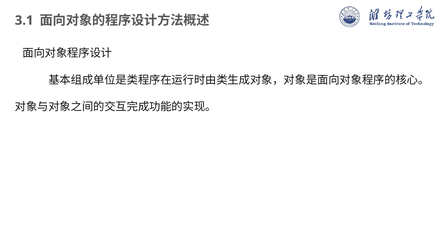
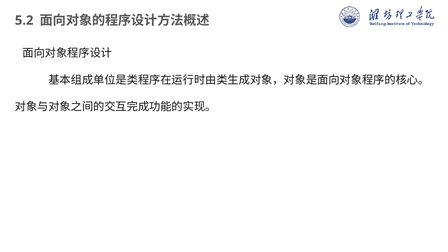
3.1: 3.1 -> 5.2
